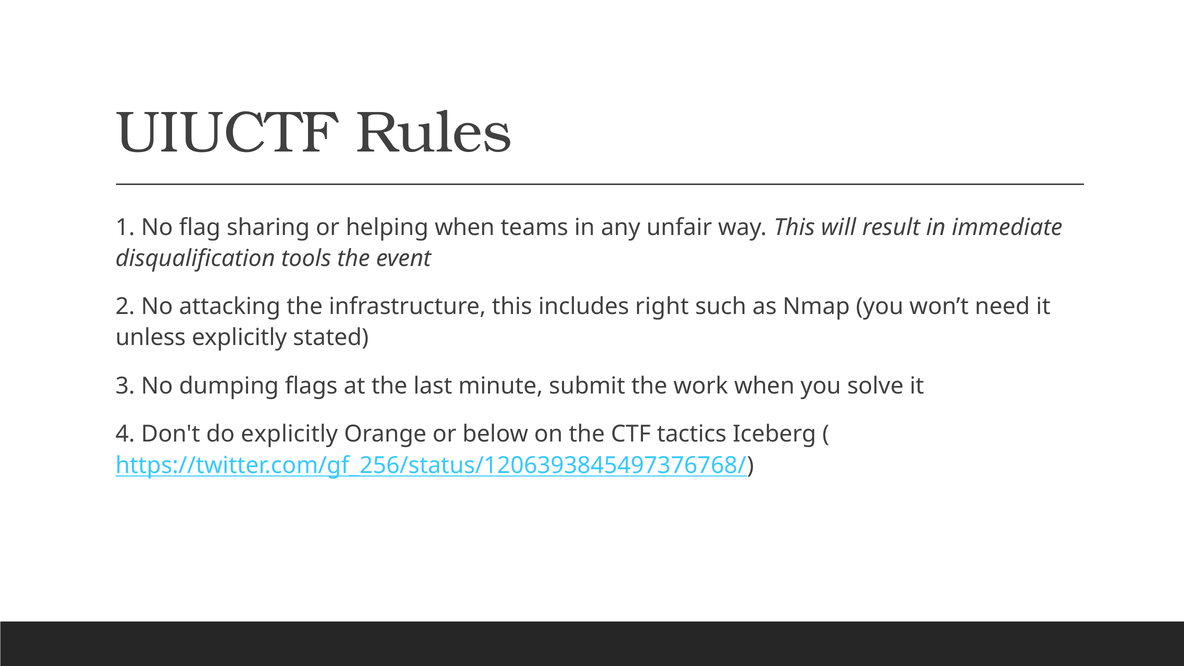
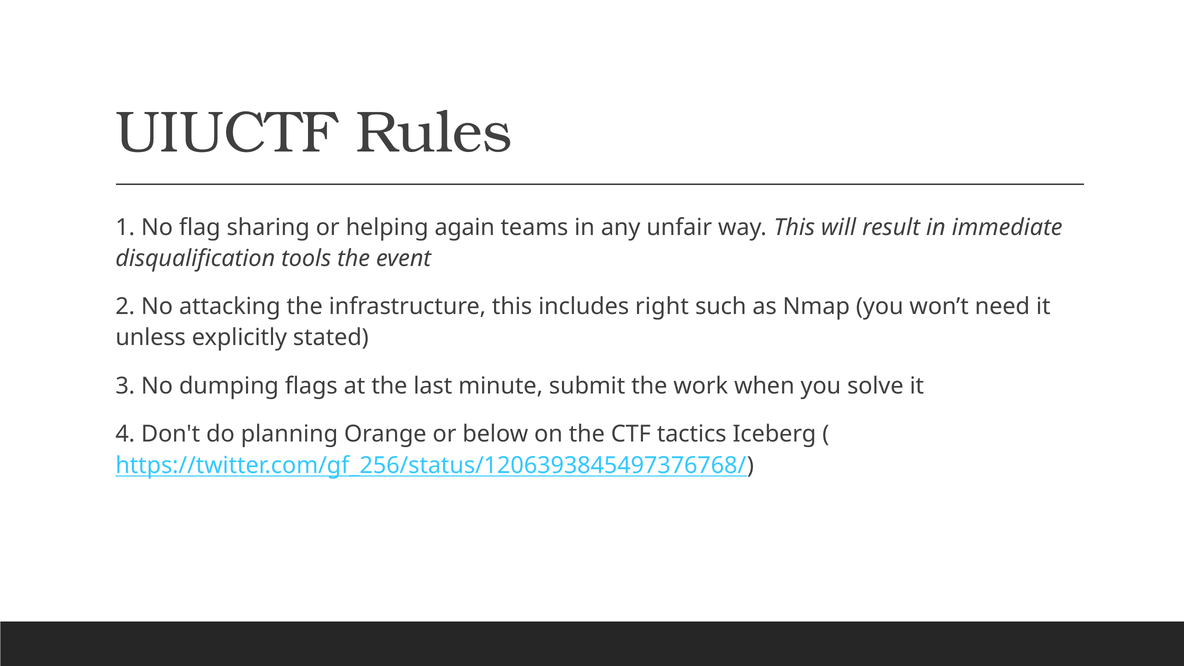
helping when: when -> again
do explicitly: explicitly -> planning
